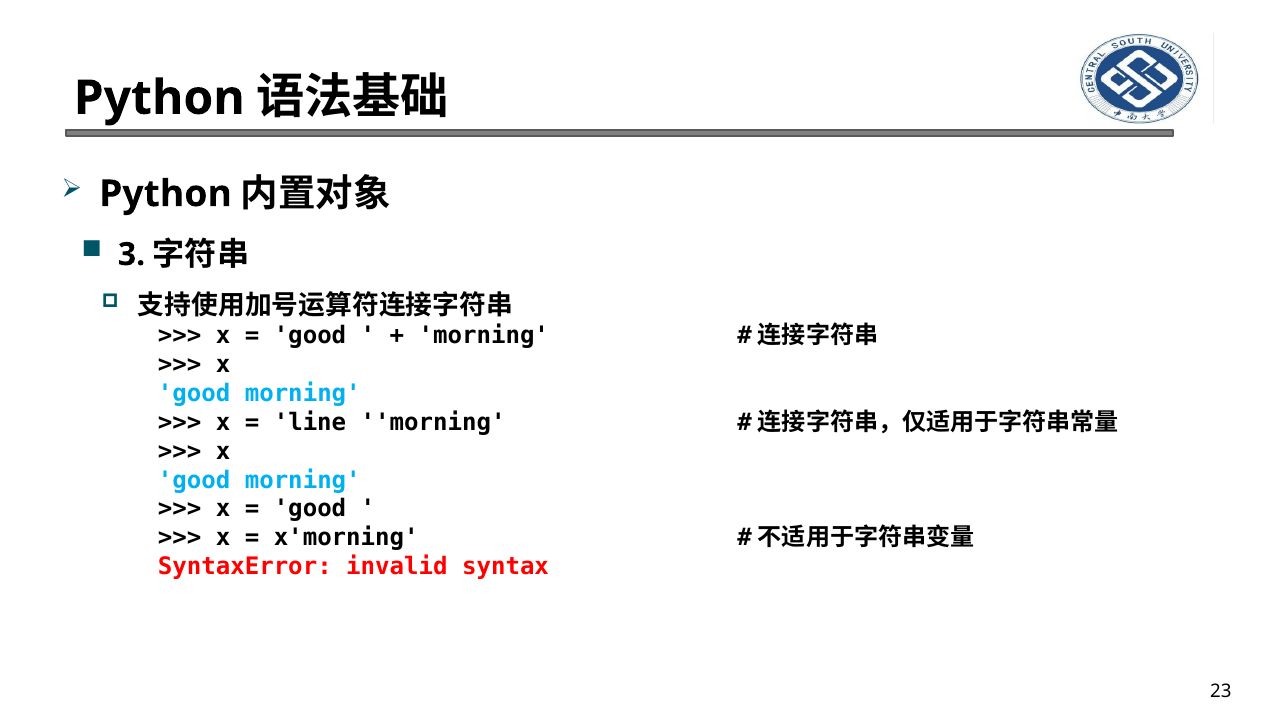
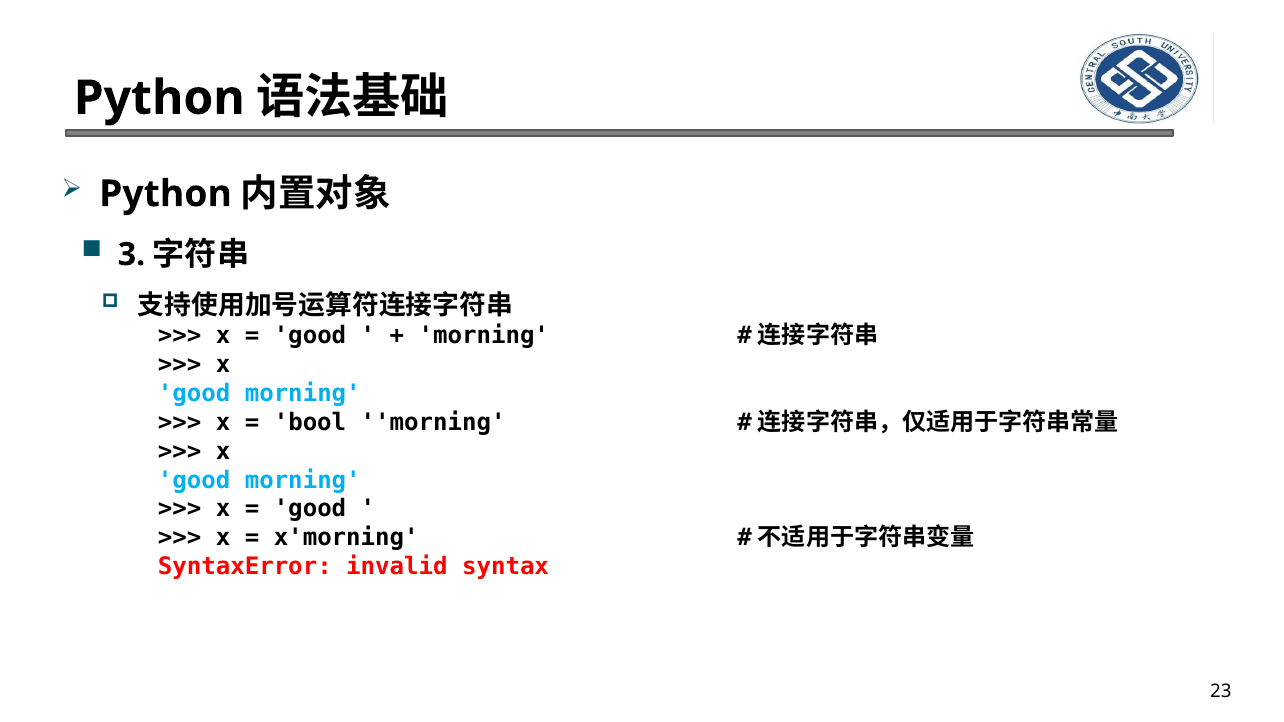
line: line -> bool
